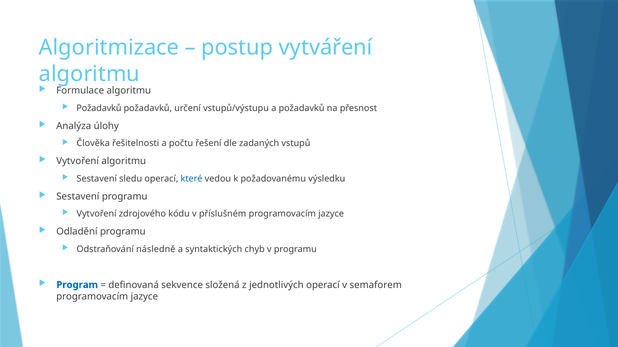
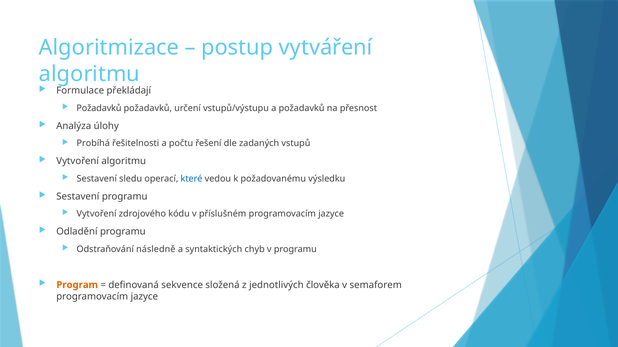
Formulace algoritmu: algoritmu -> překládají
Člověka: Člověka -> Probíhá
Program colour: blue -> orange
jednotlivých operací: operací -> člověka
